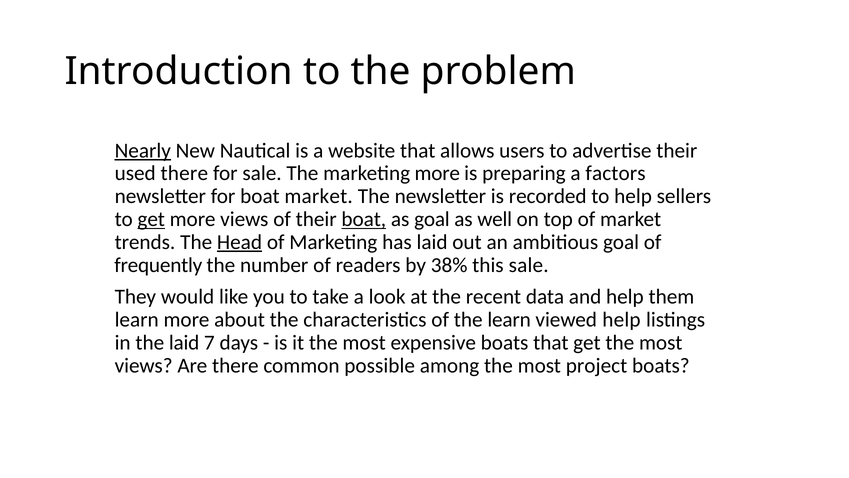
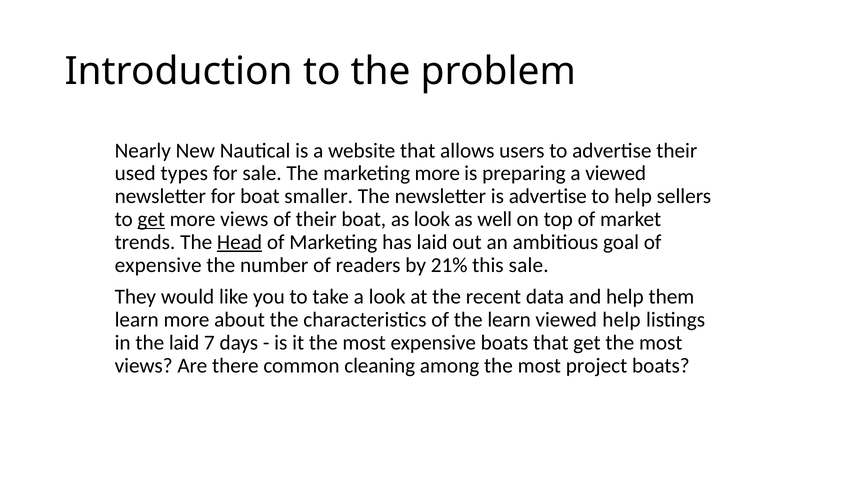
Nearly underline: present -> none
used there: there -> types
a factors: factors -> viewed
boat market: market -> smaller
is recorded: recorded -> advertise
boat at (364, 219) underline: present -> none
as goal: goal -> look
frequently at (158, 265): frequently -> expensive
38%: 38% -> 21%
possible: possible -> cleaning
